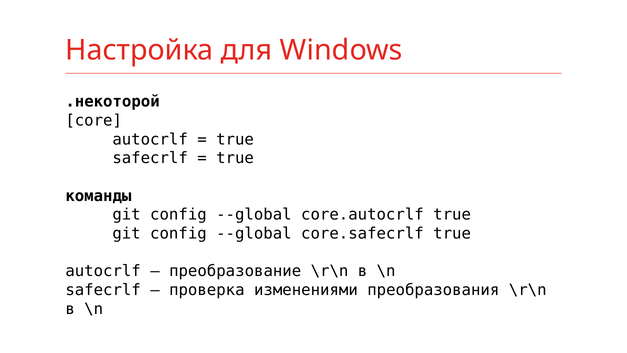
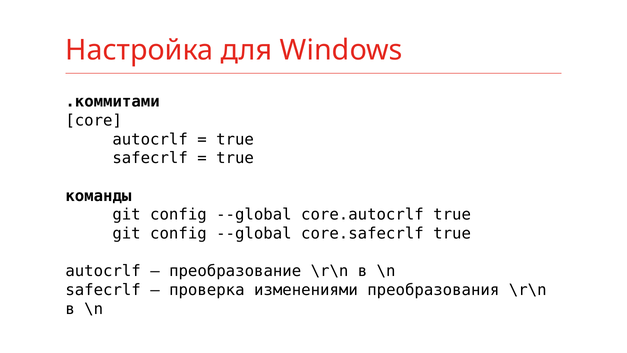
.некоторой: .некоторой -> .коммитами
